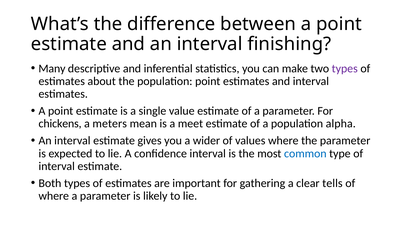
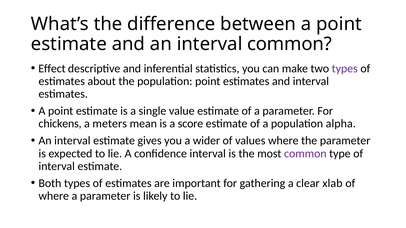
interval finishing: finishing -> common
Many: Many -> Effect
meet: meet -> score
common at (305, 154) colour: blue -> purple
tells: tells -> xlab
